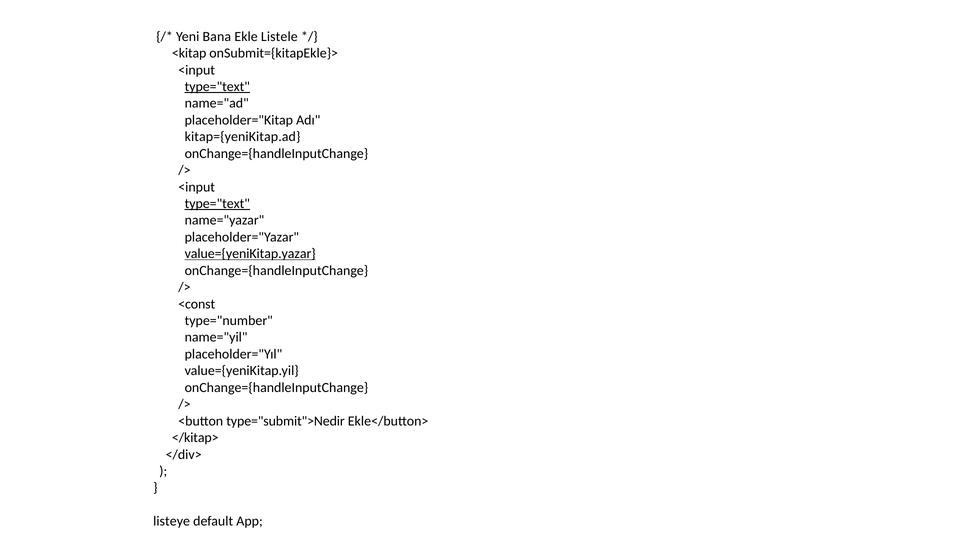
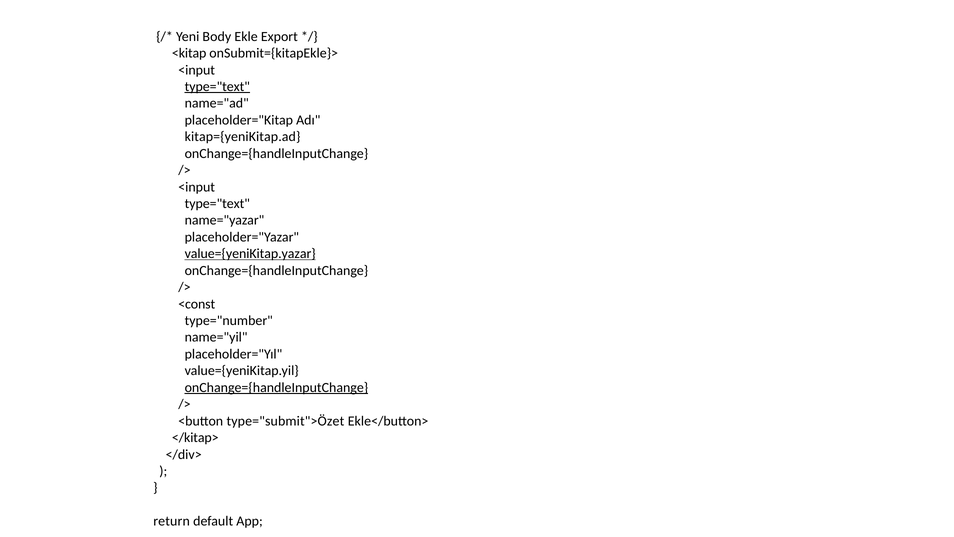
Bana: Bana -> Body
Listele: Listele -> Export
type="text at (217, 204) underline: present -> none
onChange={handleInputChange at (276, 387) underline: none -> present
type="submit">Nedir: type="submit">Nedir -> type="submit">Özet
listeye: listeye -> return
